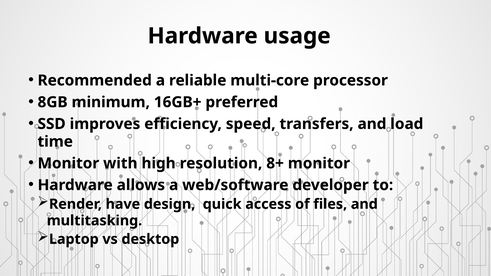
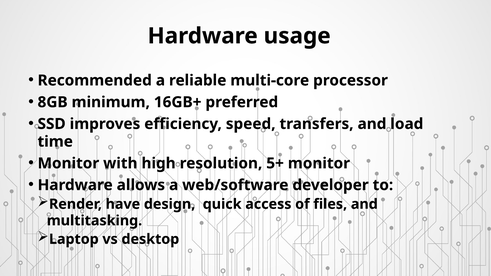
8+: 8+ -> 5+
